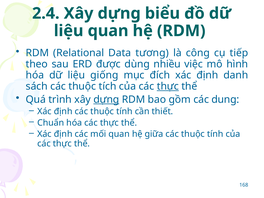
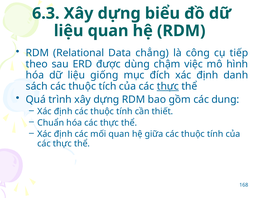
2.4: 2.4 -> 6.3
tương: tương -> chẳng
nhiều: nhiều -> chậm
dựng at (106, 99) underline: present -> none
